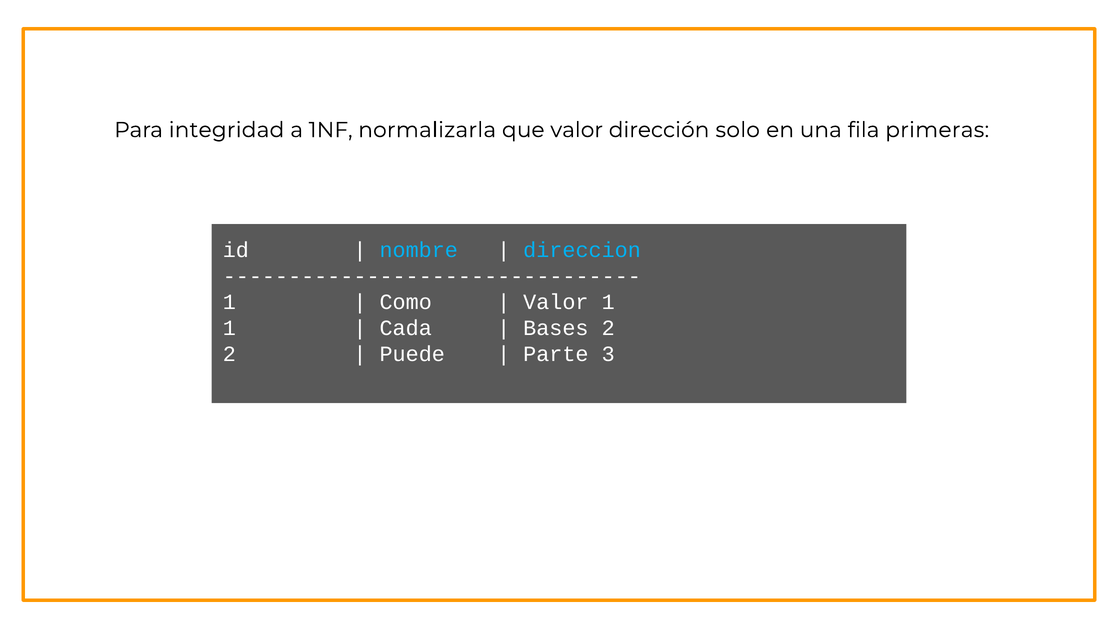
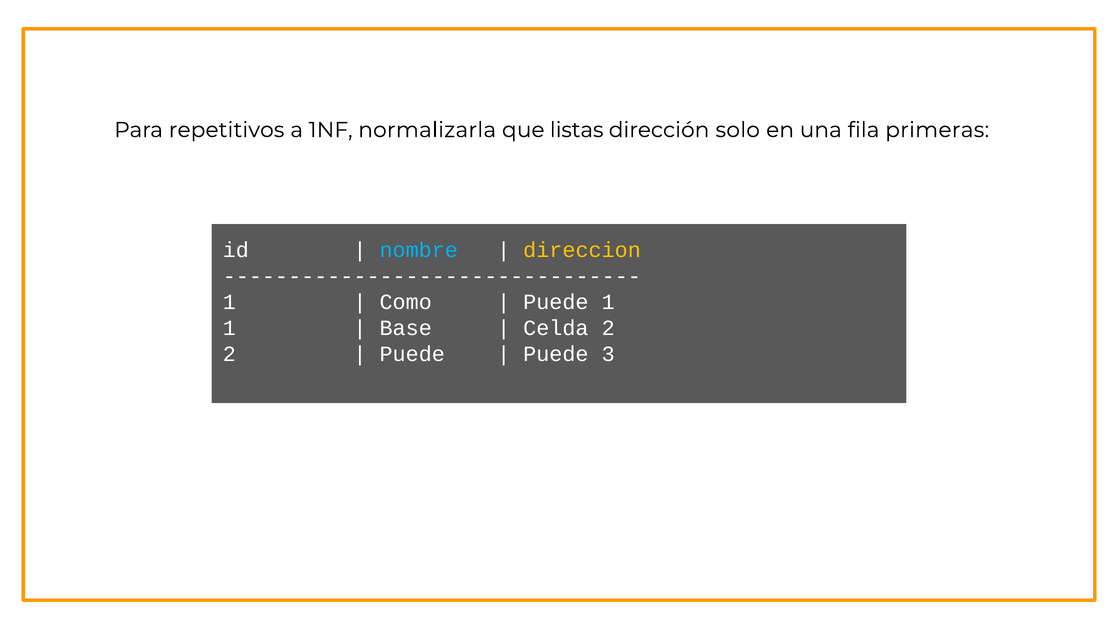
integridad: integridad -> repetitivos
que valor: valor -> listas
direccion colour: light blue -> yellow
Valor at (556, 302): Valor -> Puede
Cada: Cada -> Base
Bases: Bases -> Celda
Parte at (556, 354): Parte -> Puede
